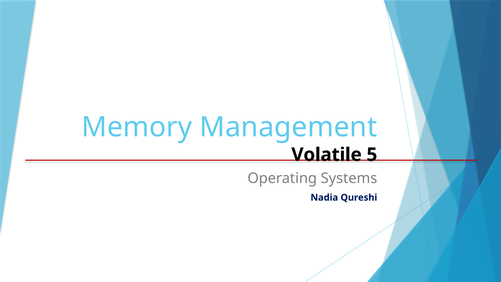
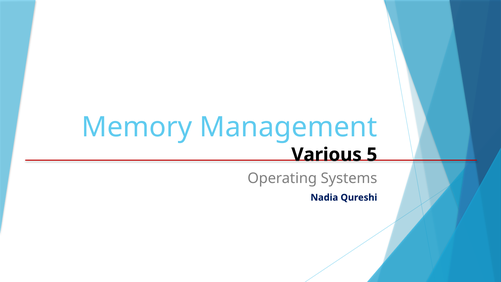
Volatile: Volatile -> Various
